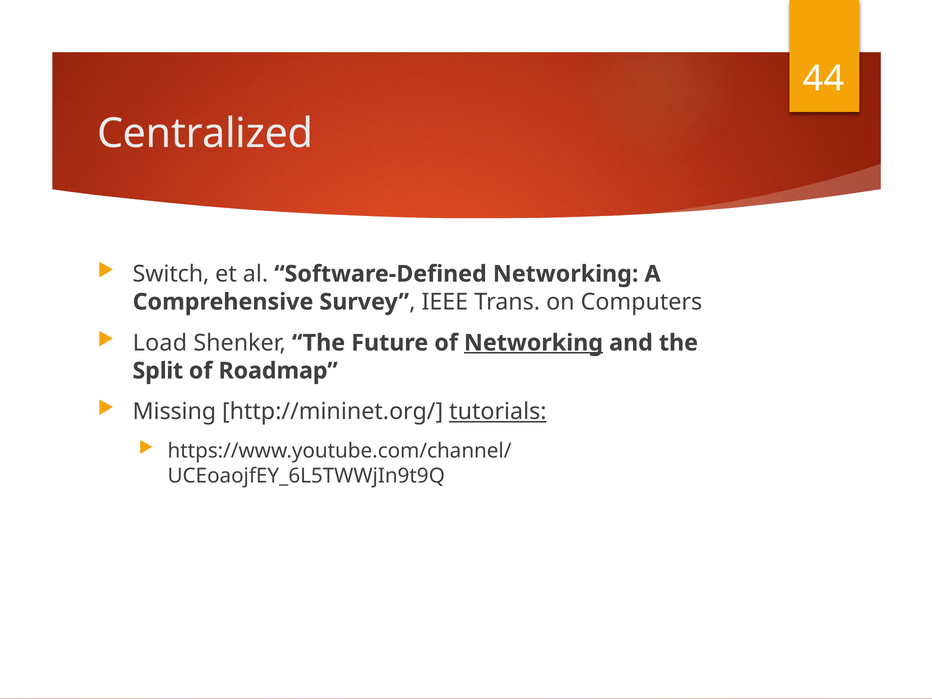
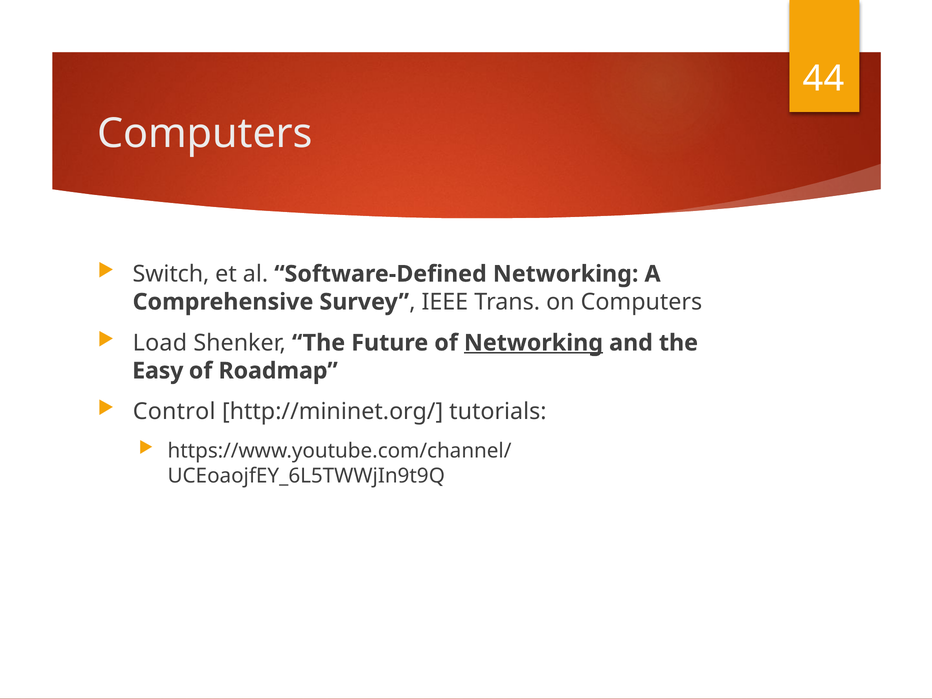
Centralized at (205, 133): Centralized -> Computers
Split: Split -> Easy
Missing: Missing -> Control
tutorials underline: present -> none
